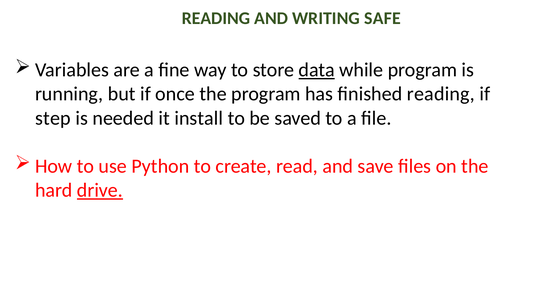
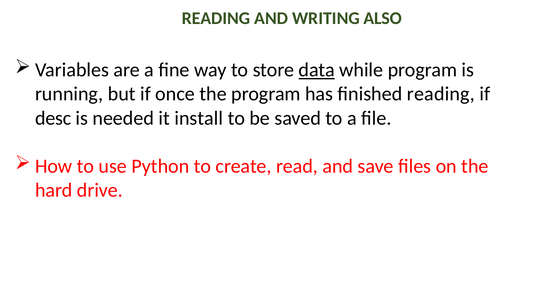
SAFE: SAFE -> ALSO
step: step -> desc
drive underline: present -> none
